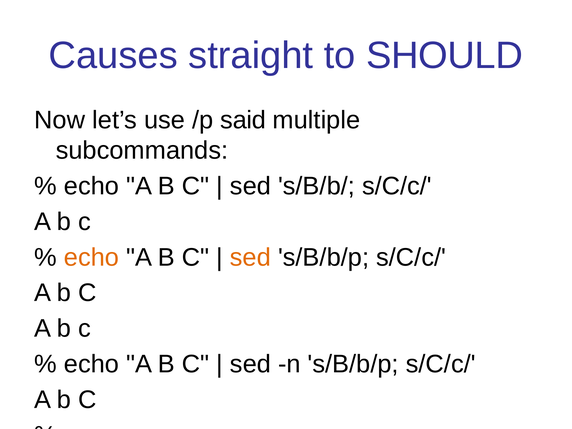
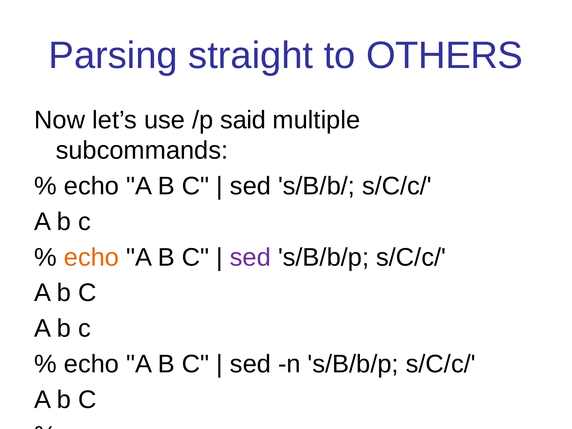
Causes: Causes -> Parsing
SHOULD: SHOULD -> OTHERS
sed at (250, 257) colour: orange -> purple
